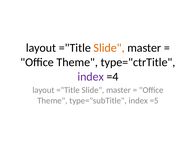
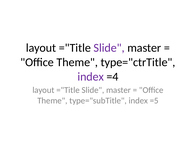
Slide at (109, 48) colour: orange -> purple
